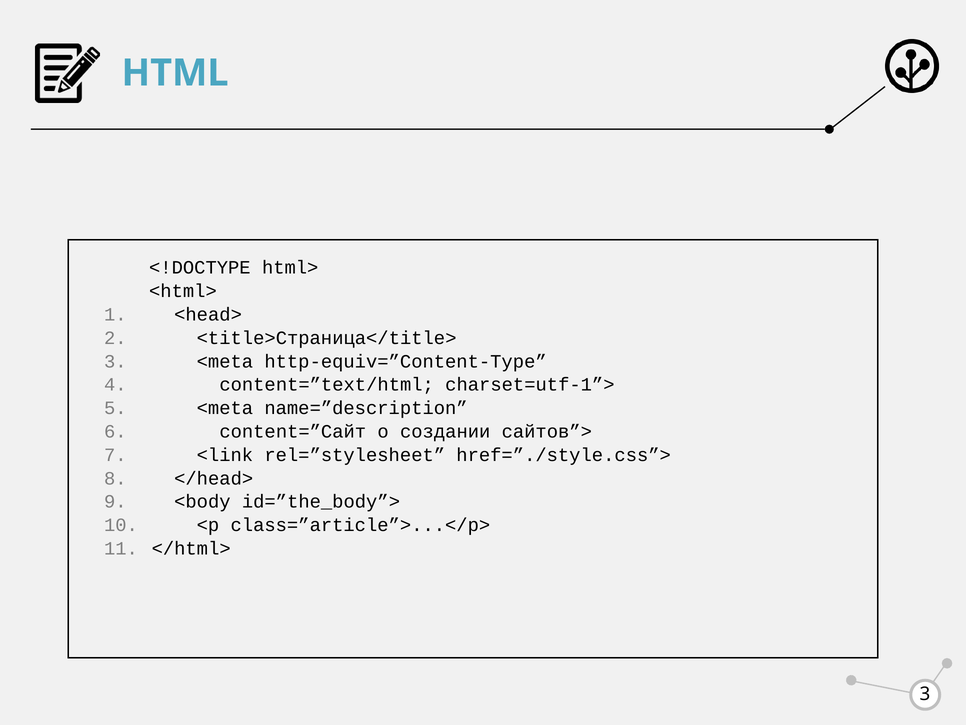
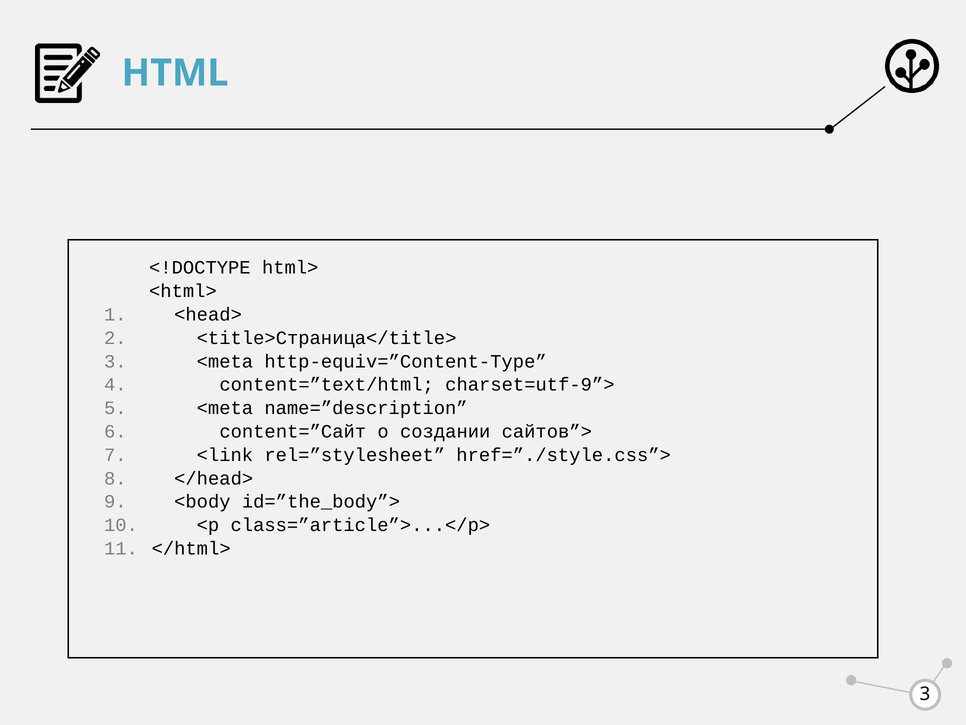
charset=utf-1”>: charset=utf-1”> -> charset=utf-9”>
